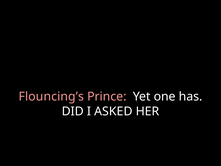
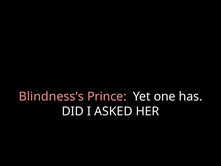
Flouncing’s: Flouncing’s -> Blindness’s
